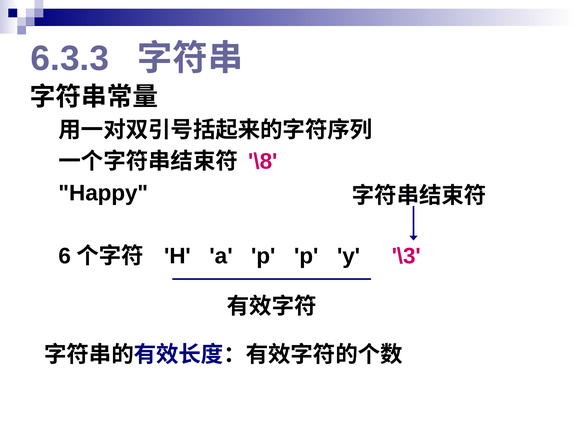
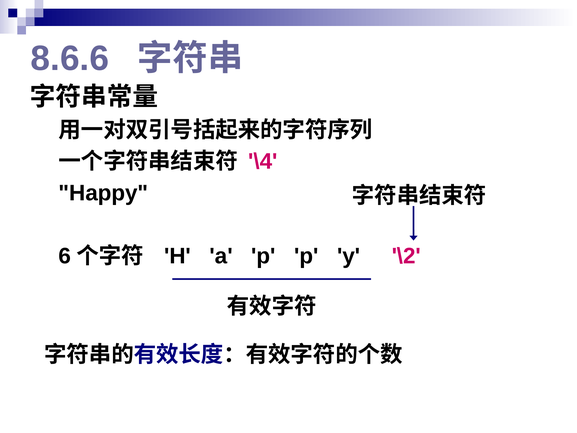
6.3.3: 6.3.3 -> 8.6.6
\8: \8 -> \4
\3: \3 -> \2
